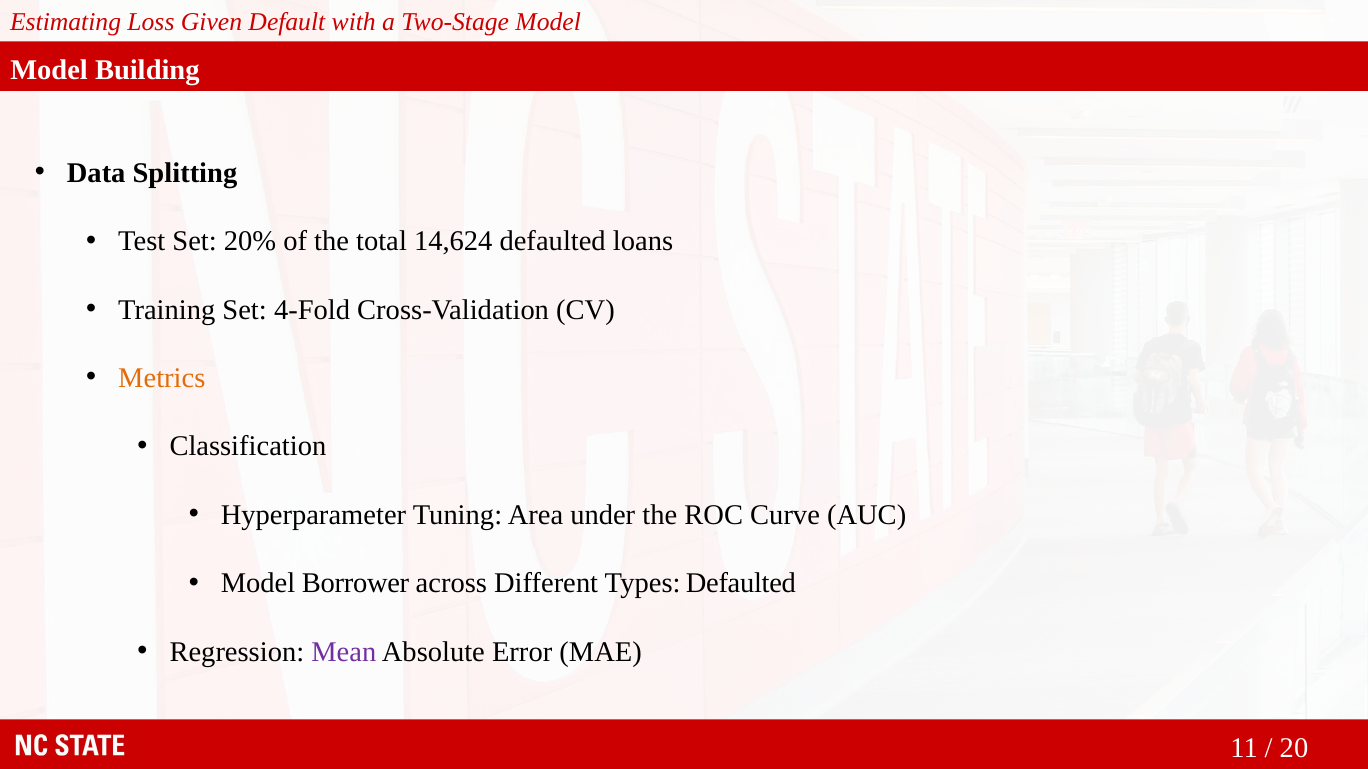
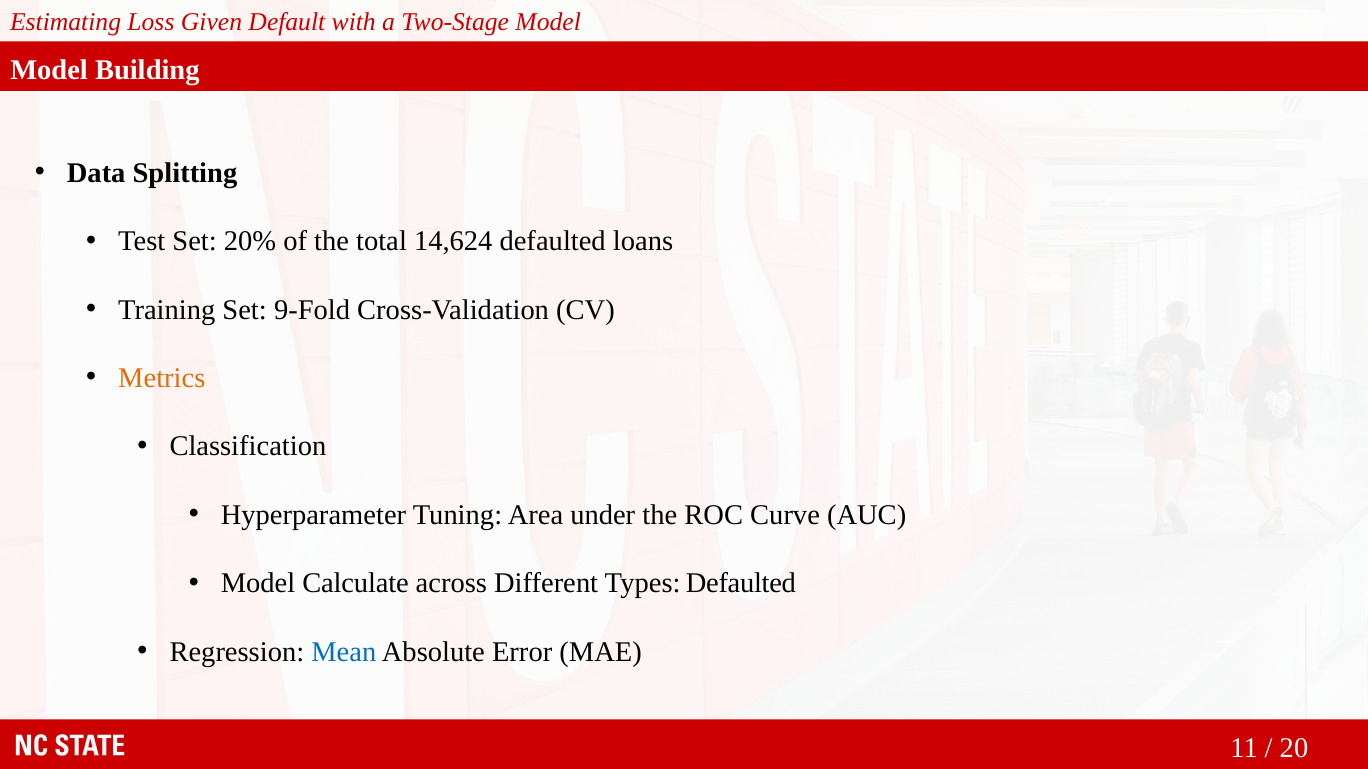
4-Fold: 4-Fold -> 9-Fold
Borrower: Borrower -> Calculate
Mean colour: purple -> blue
